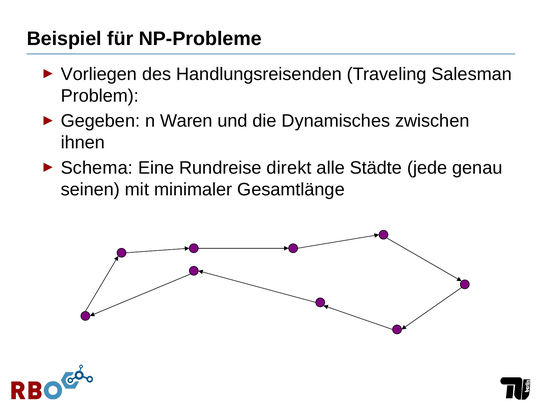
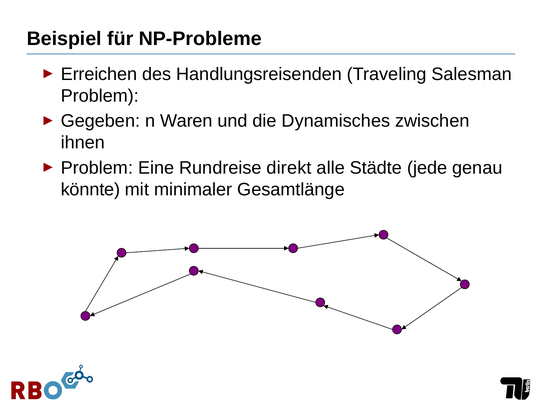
Vorliegen: Vorliegen -> Erreichen
Schema at (97, 168): Schema -> Problem
seinen: seinen -> könnte
